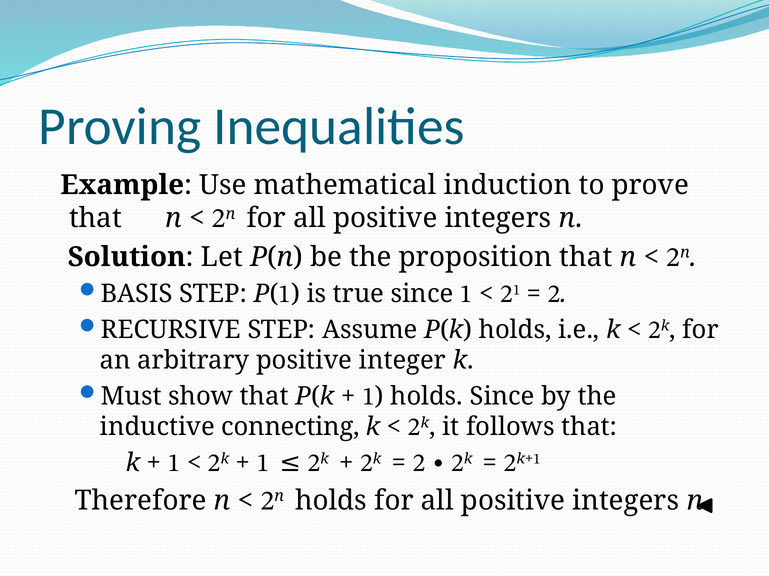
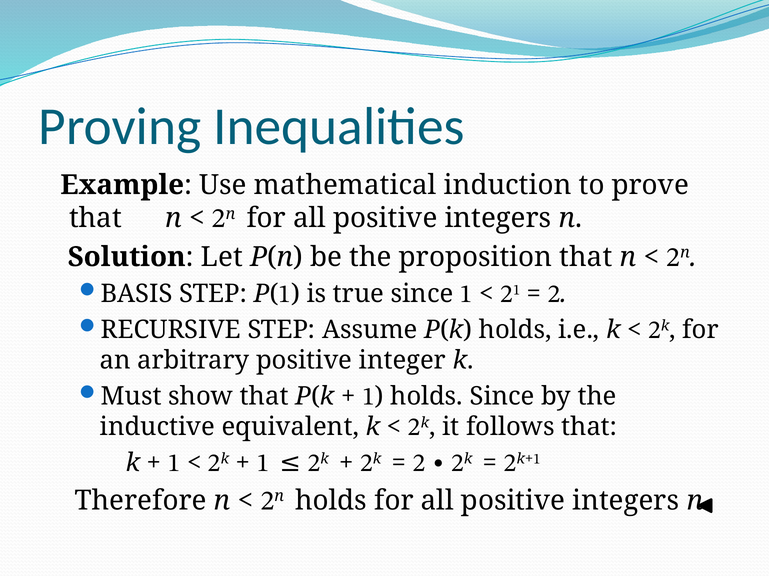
connecting: connecting -> equivalent
